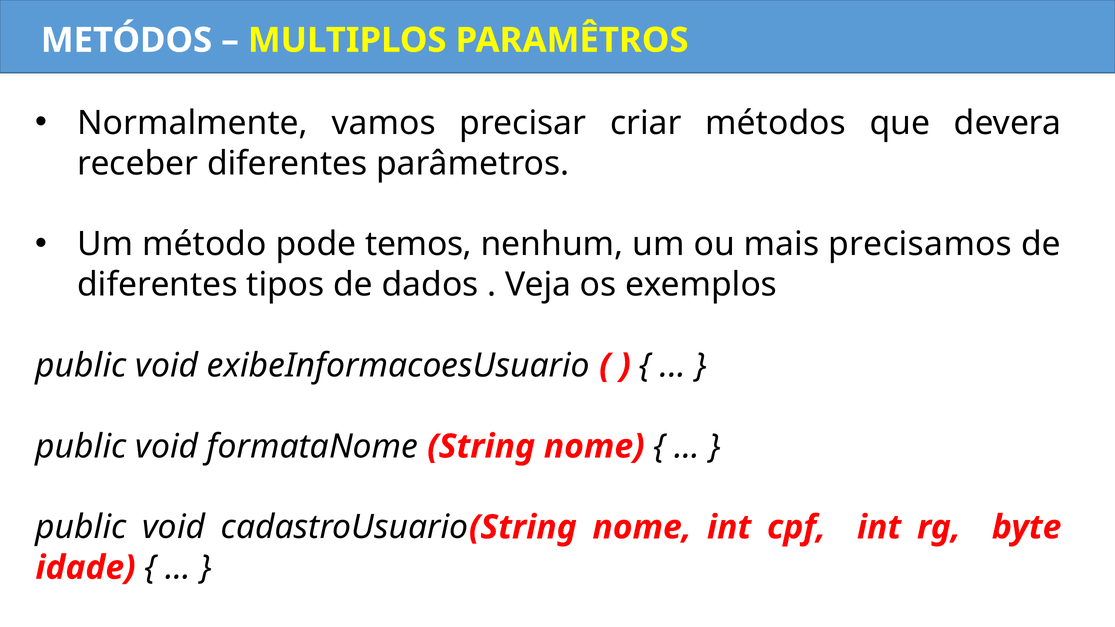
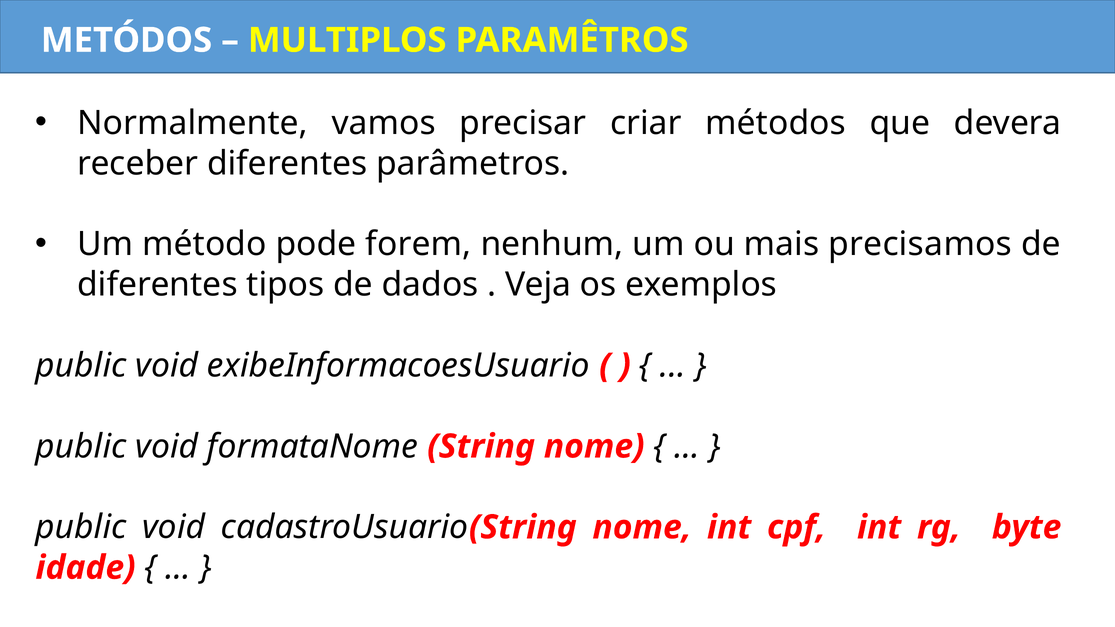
temos: temos -> forem
